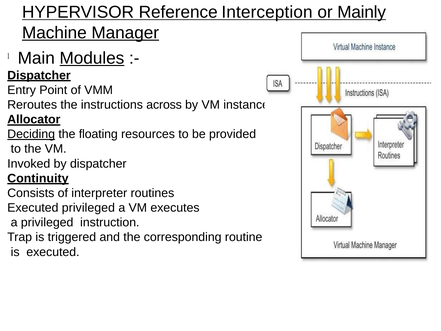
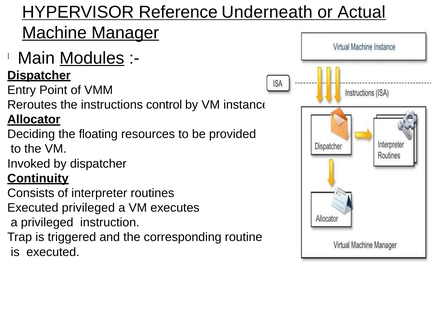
Interception: Interception -> Underneath
Mainly: Mainly -> Actual
across: across -> control
Deciding underline: present -> none
